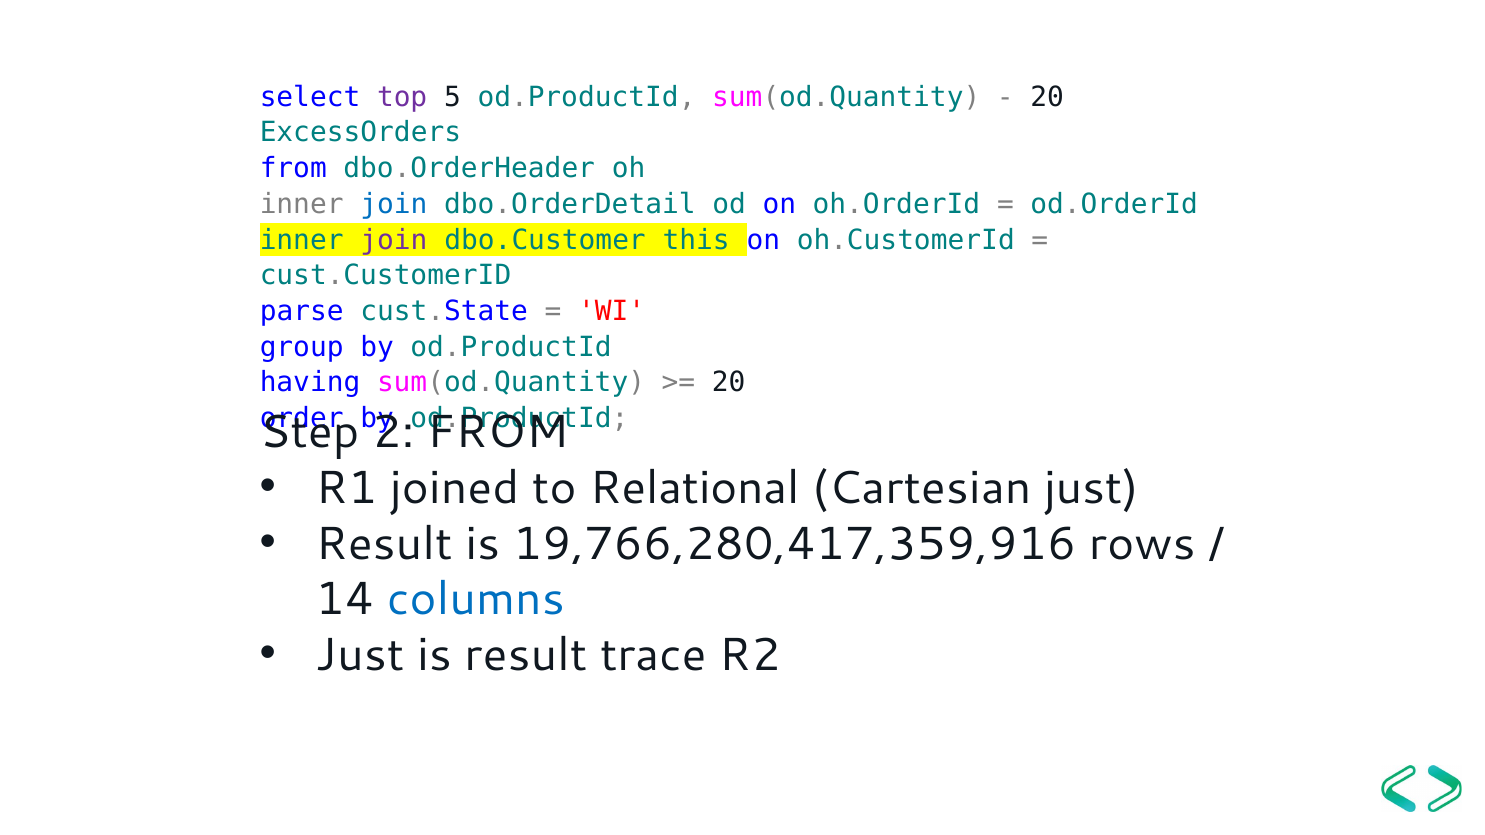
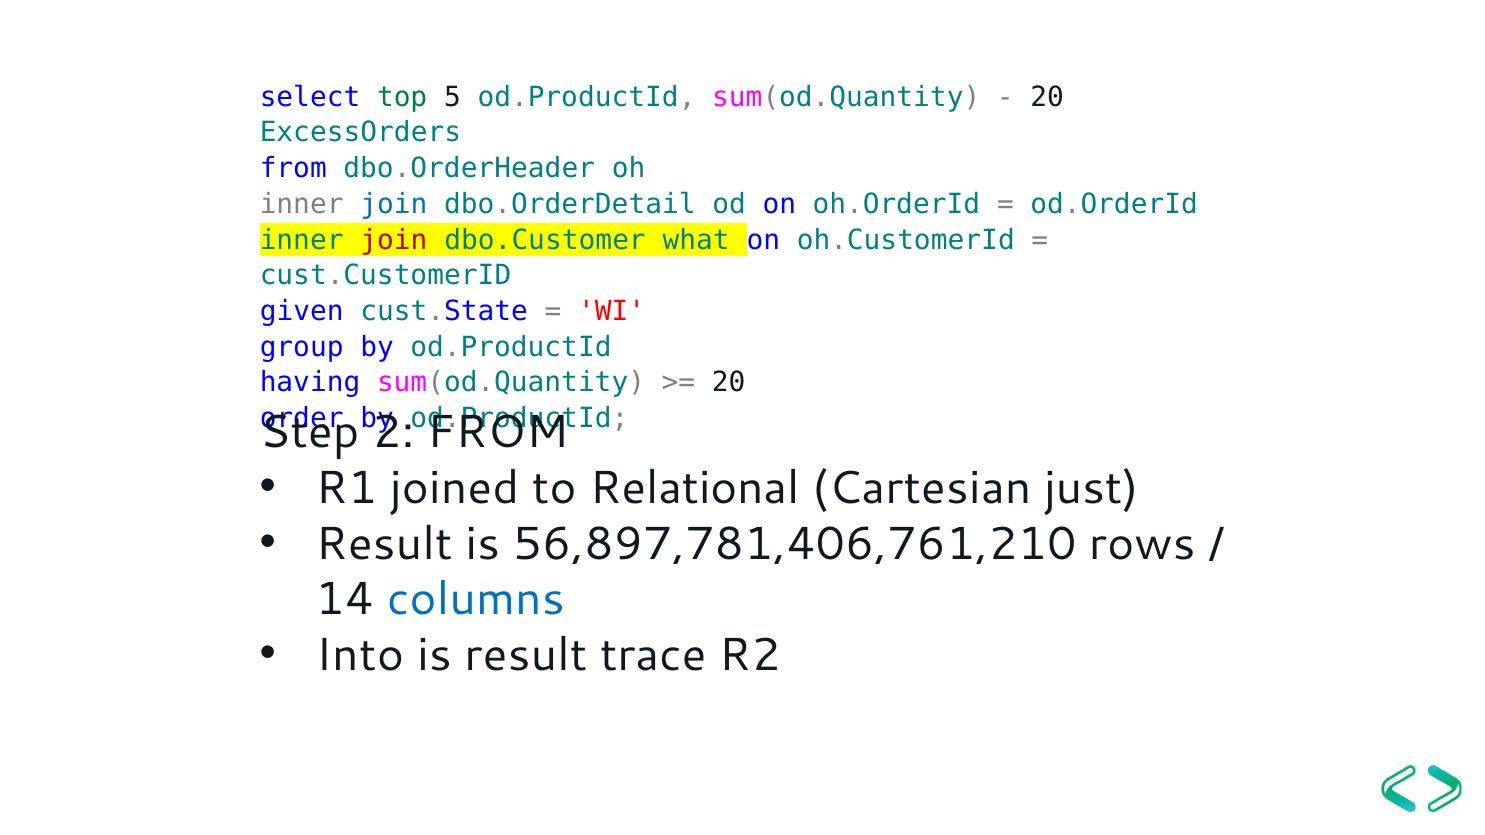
top colour: purple -> green
join at (394, 240) colour: purple -> red
this: this -> what
parse: parse -> given
19,766,280,417,359,916: 19,766,280,417,359,916 -> 56,897,781,406,761,210
Just at (360, 655): Just -> Into
